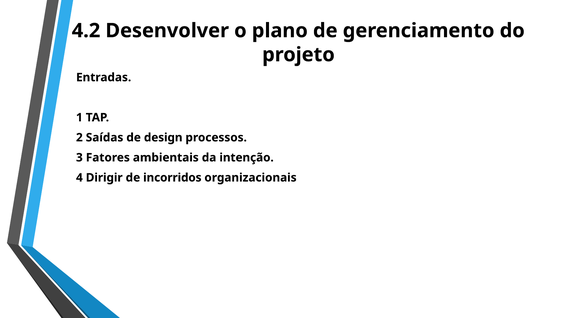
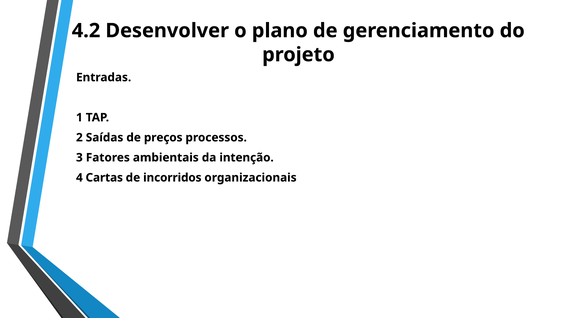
design: design -> preços
Dirigir: Dirigir -> Cartas
